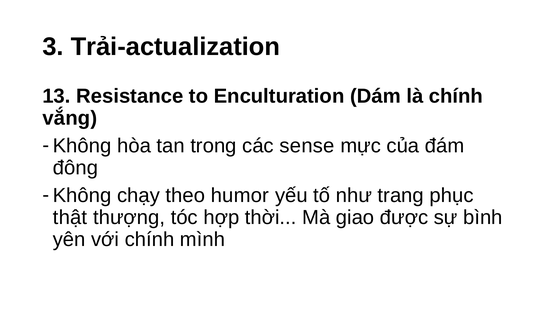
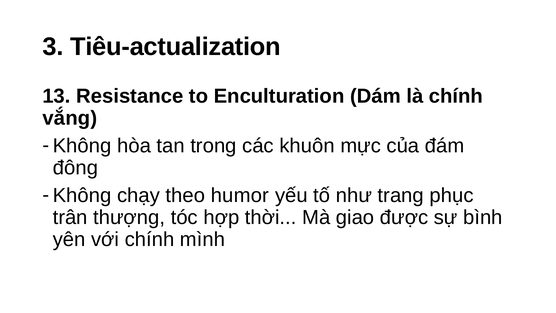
Trải-actualization: Trải-actualization -> Tiêu-actualization
sense: sense -> khuôn
thật: thật -> trân
